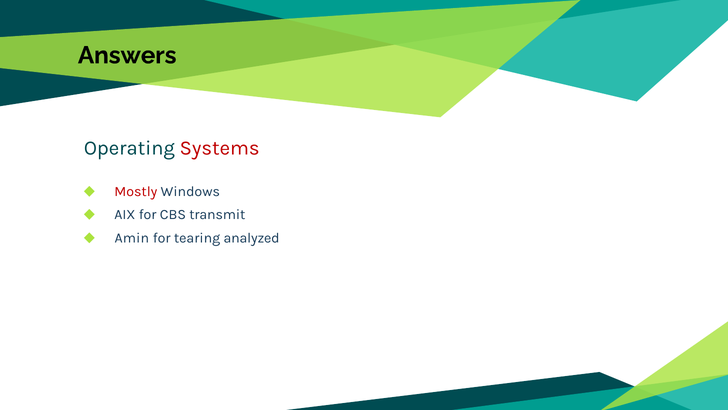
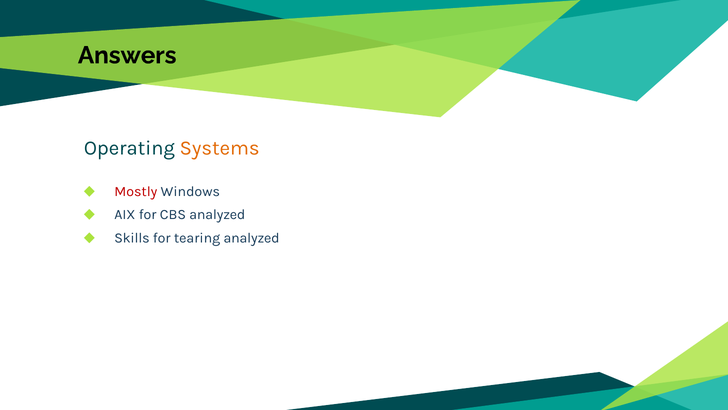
Systems colour: red -> orange
CBS transmit: transmit -> analyzed
Amin: Amin -> Skills
